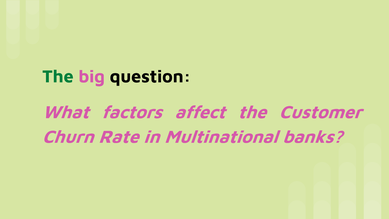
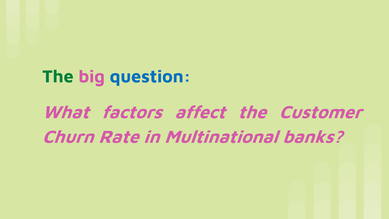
question colour: black -> blue
